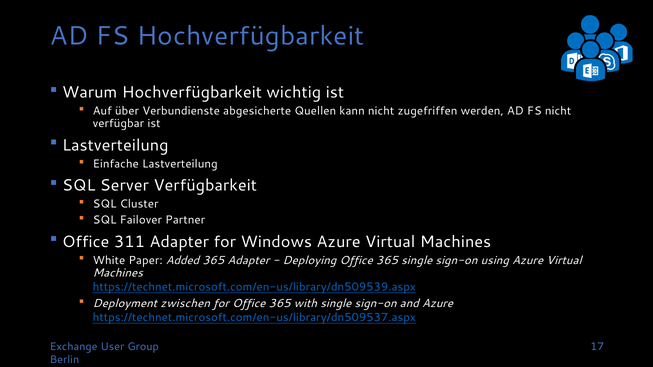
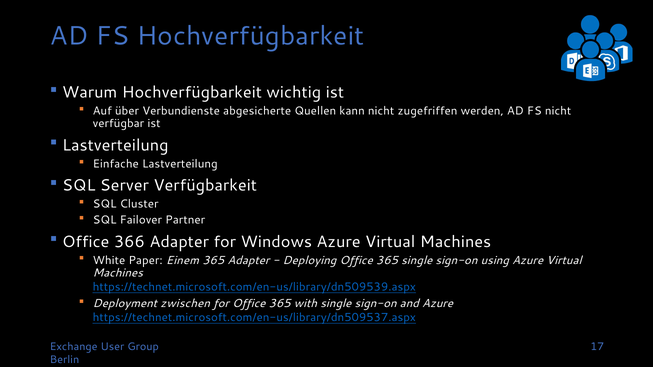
311: 311 -> 366
Added: Added -> Einem
